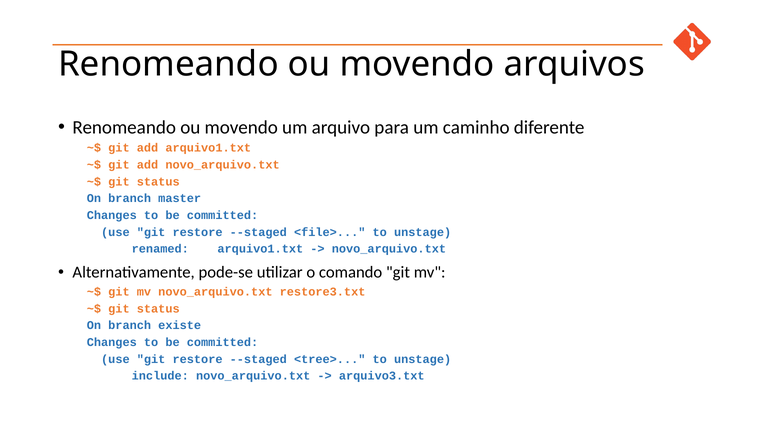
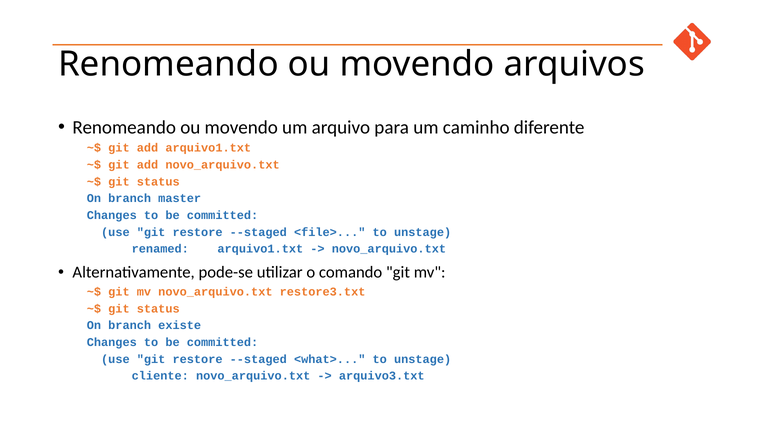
<tree>: <tree> -> <what>
include: include -> cliente
